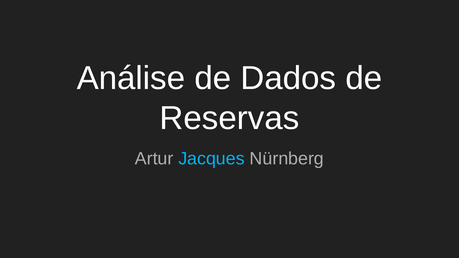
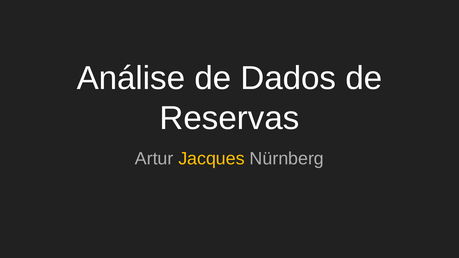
Jacques colour: light blue -> yellow
